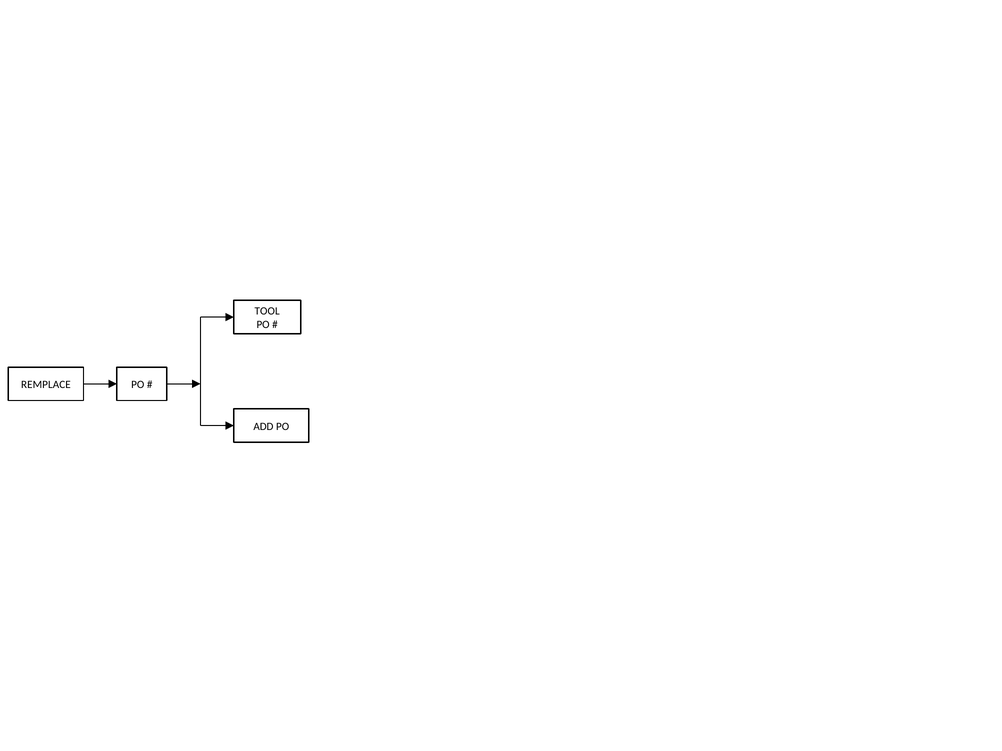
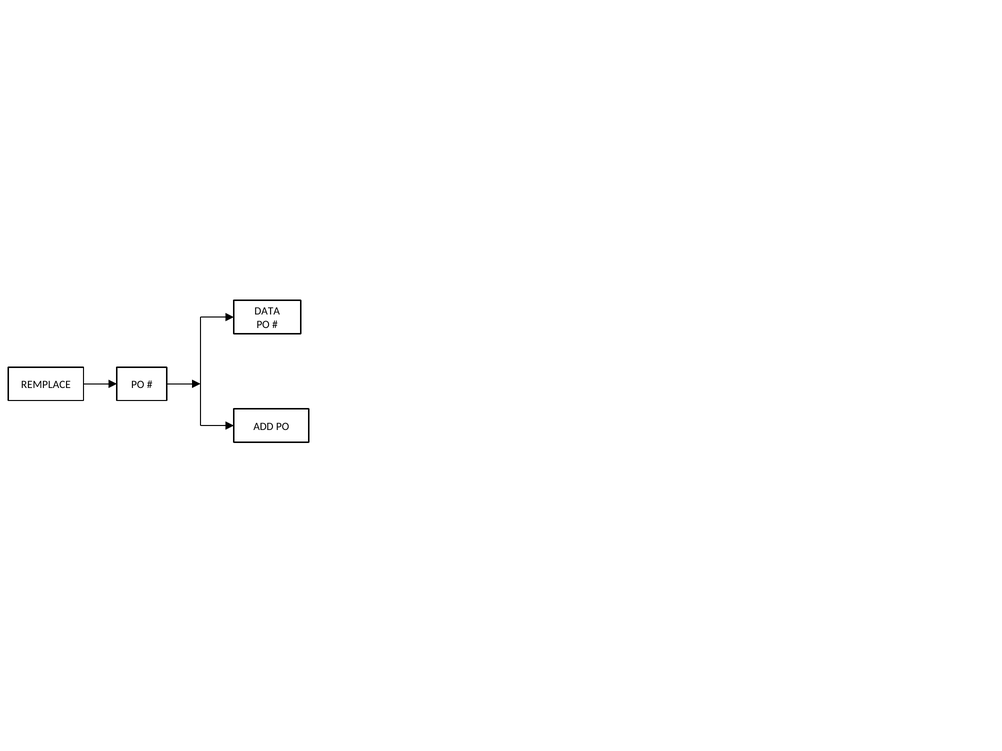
TOOL: TOOL -> DATA
